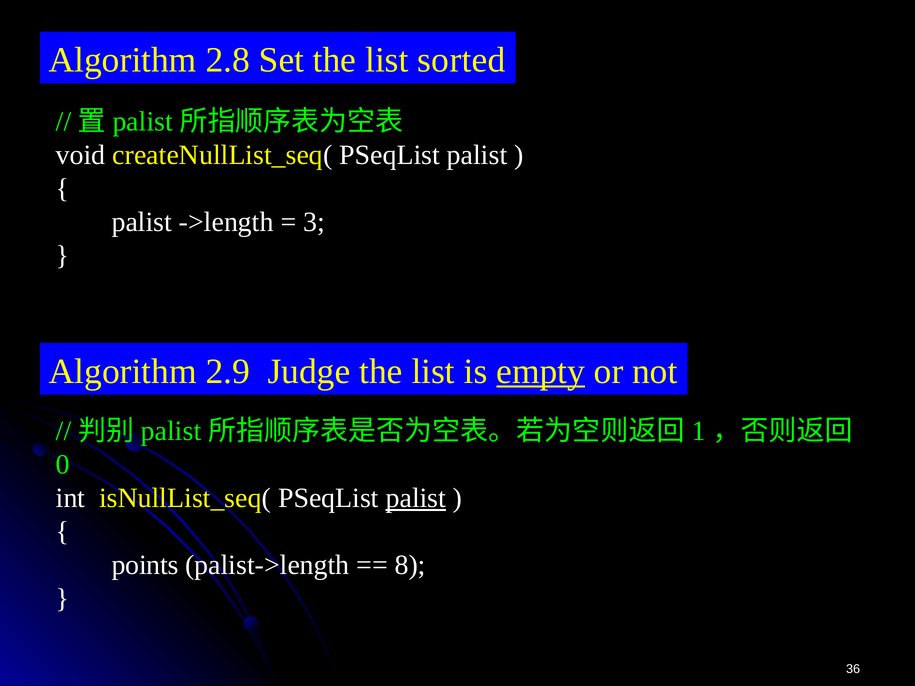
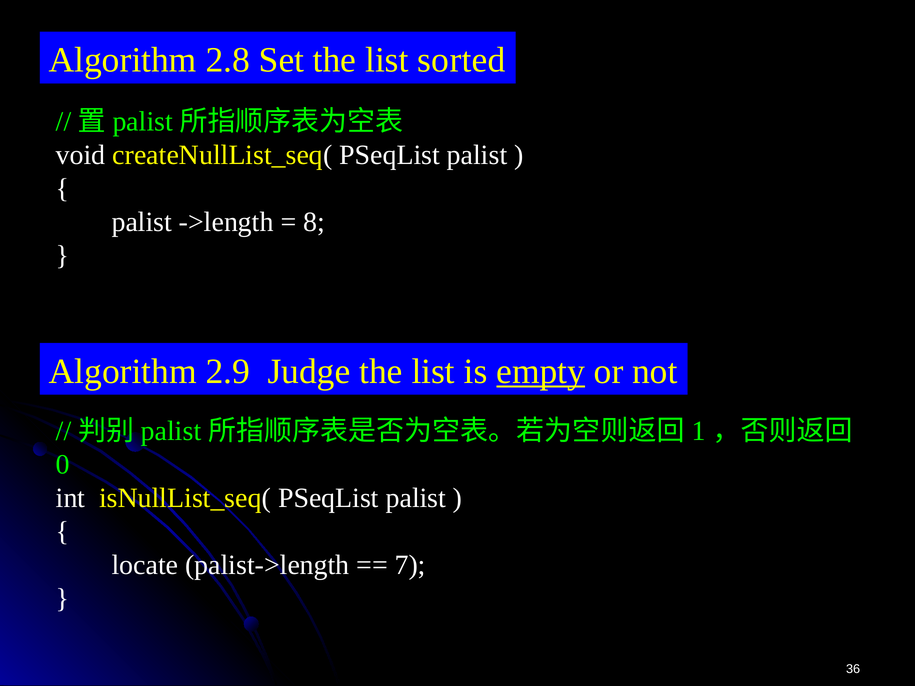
3: 3 -> 8
palist at (416, 498) underline: present -> none
points: points -> locate
8: 8 -> 7
